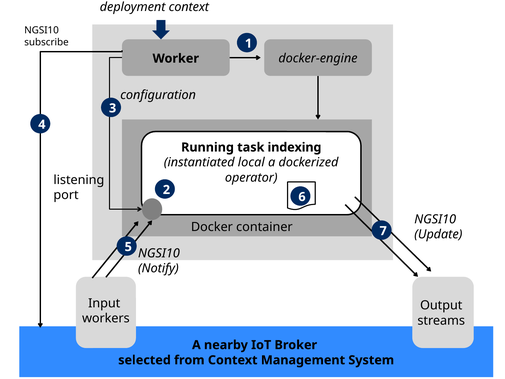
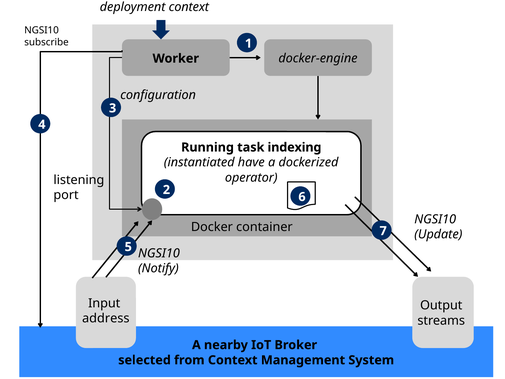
local: local -> have
workers: workers -> address
